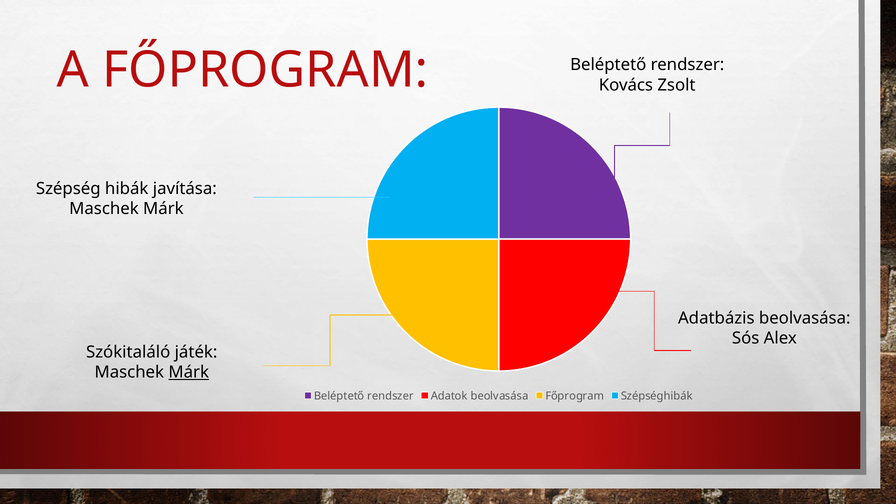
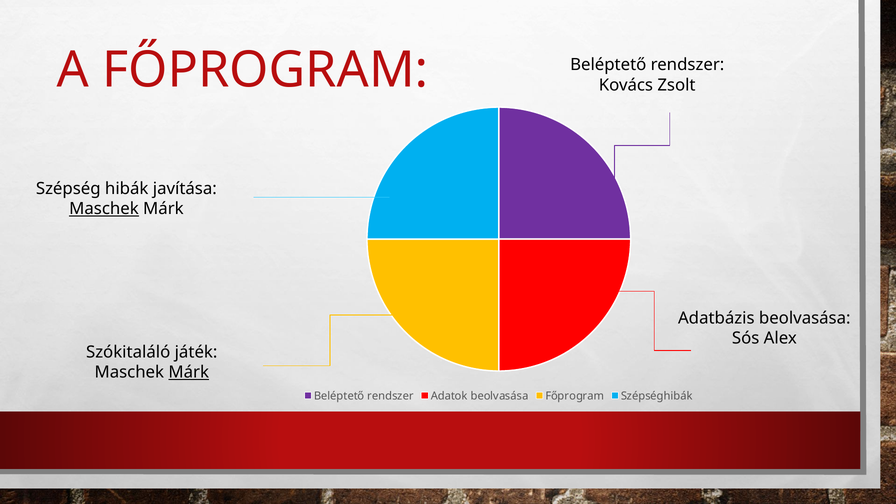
Maschek at (104, 209) underline: none -> present
